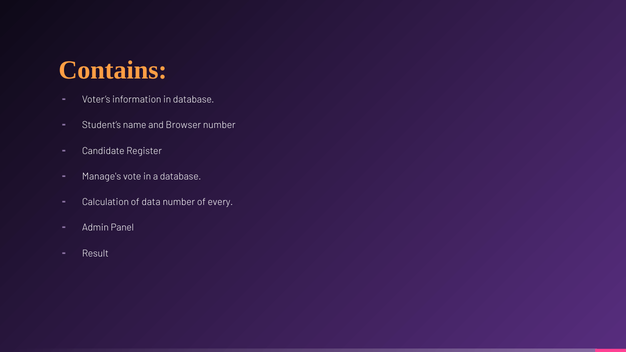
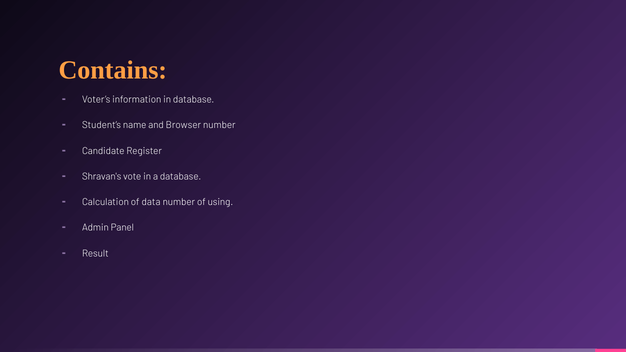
Manage's: Manage's -> Shravan's
every: every -> using
